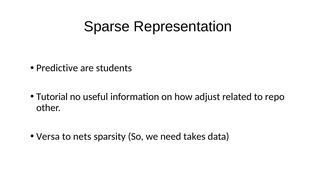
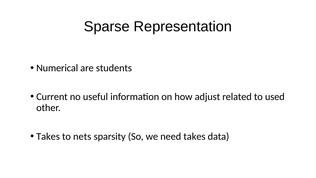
Predictive: Predictive -> Numerical
Tutorial: Tutorial -> Current
repo: repo -> used
Versa at (48, 136): Versa -> Takes
